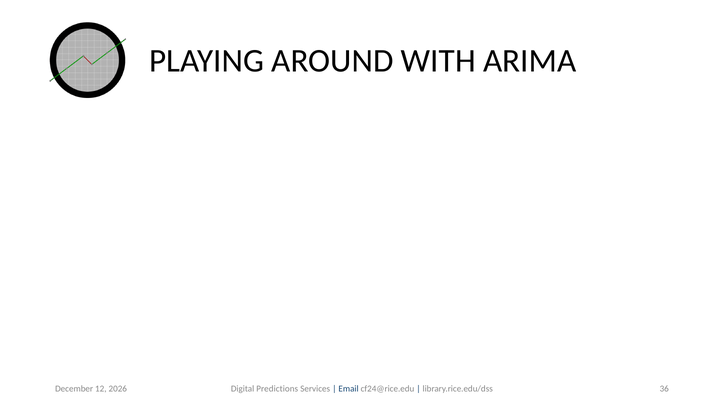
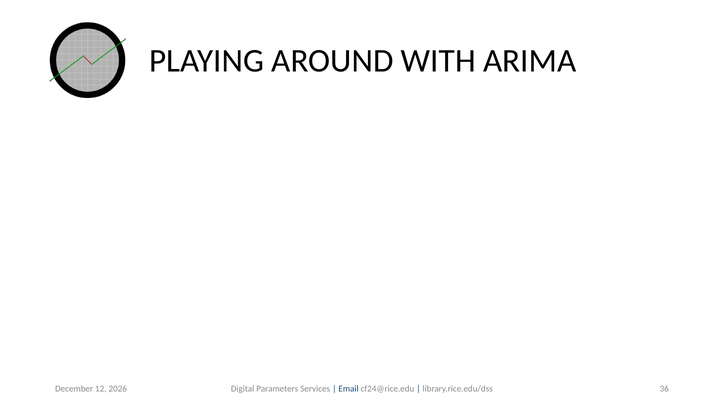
Predictions: Predictions -> Parameters
